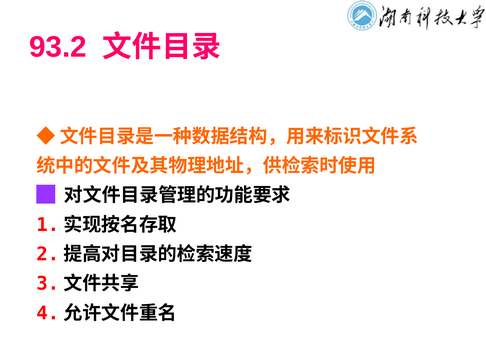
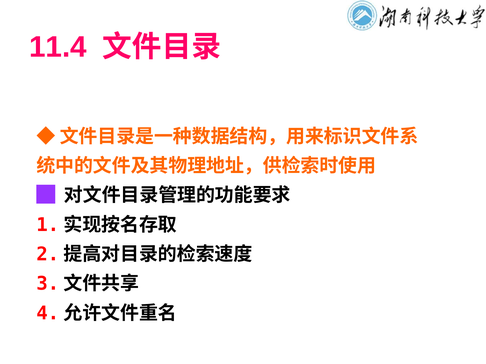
93.2: 93.2 -> 11.4
